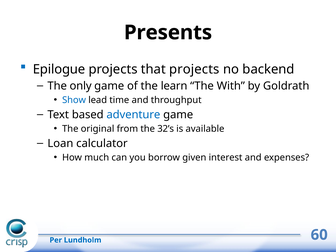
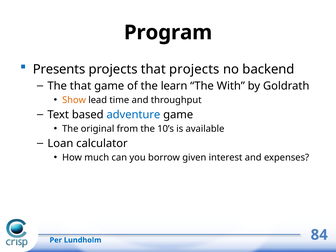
Presents: Presents -> Program
Epilogue: Epilogue -> Presents
The only: only -> that
Show colour: blue -> orange
32’s: 32’s -> 10’s
60: 60 -> 84
